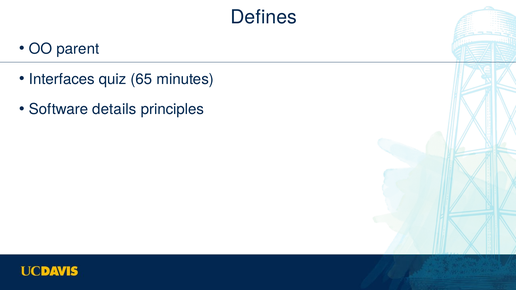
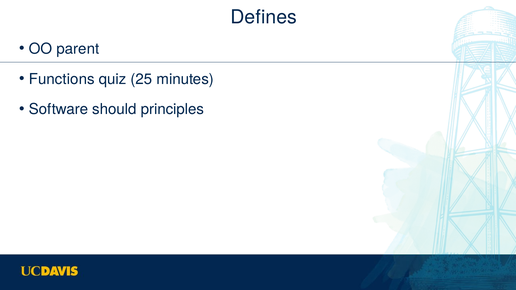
Interfaces: Interfaces -> Functions
65: 65 -> 25
details: details -> should
